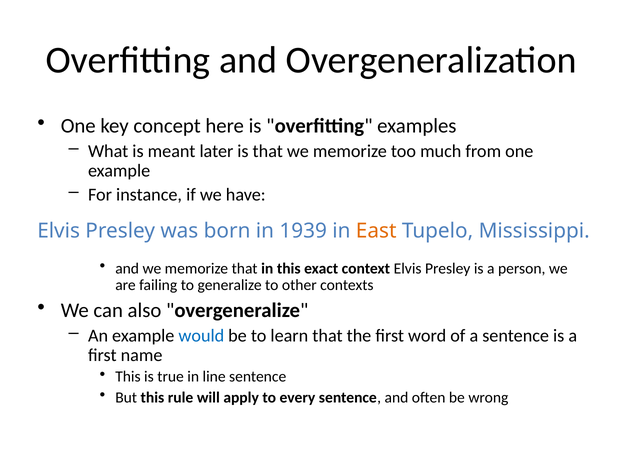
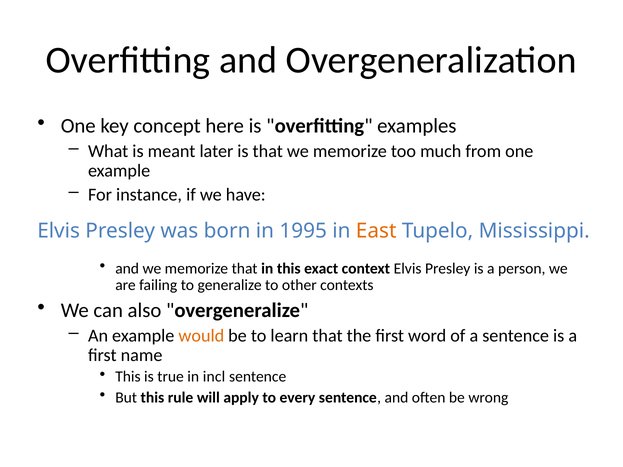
1939: 1939 -> 1995
would colour: blue -> orange
line: line -> incl
